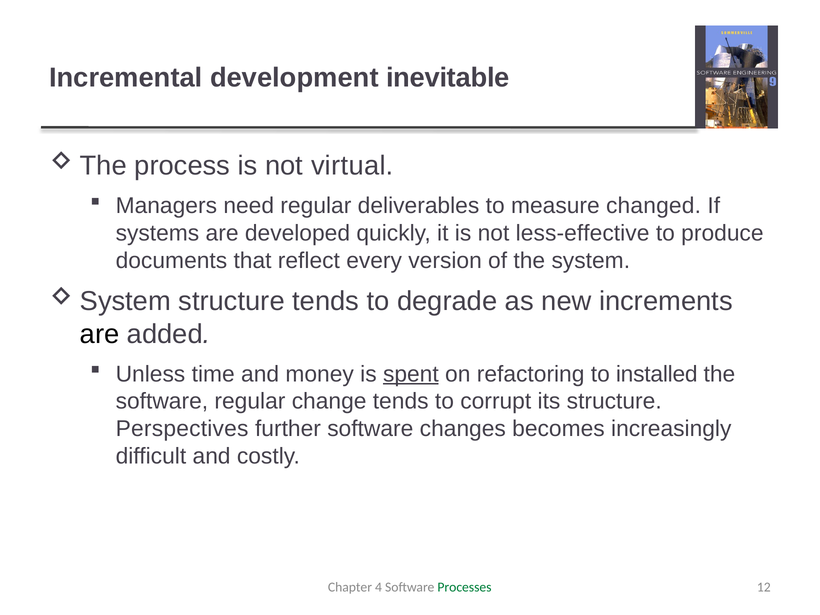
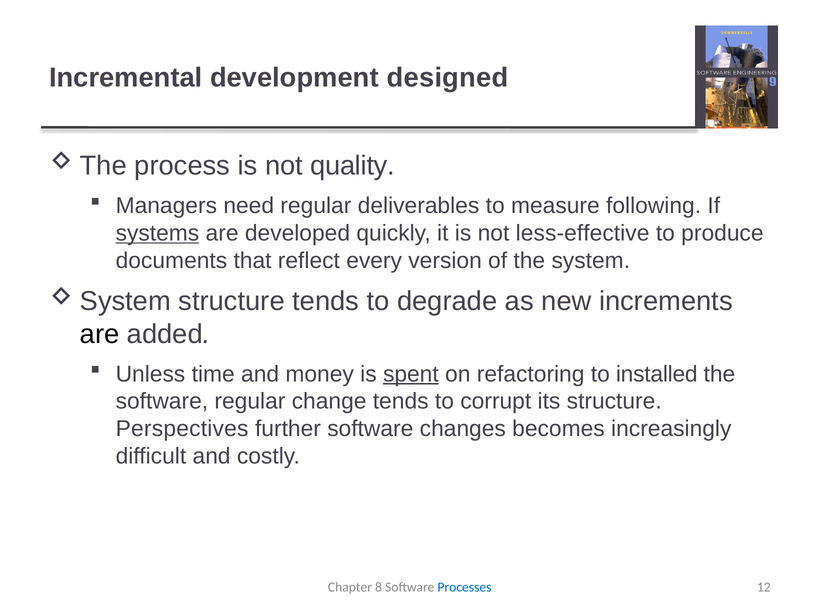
inevitable: inevitable -> designed
virtual: virtual -> quality
changed: changed -> following
systems underline: none -> present
4: 4 -> 8
Processes colour: green -> blue
